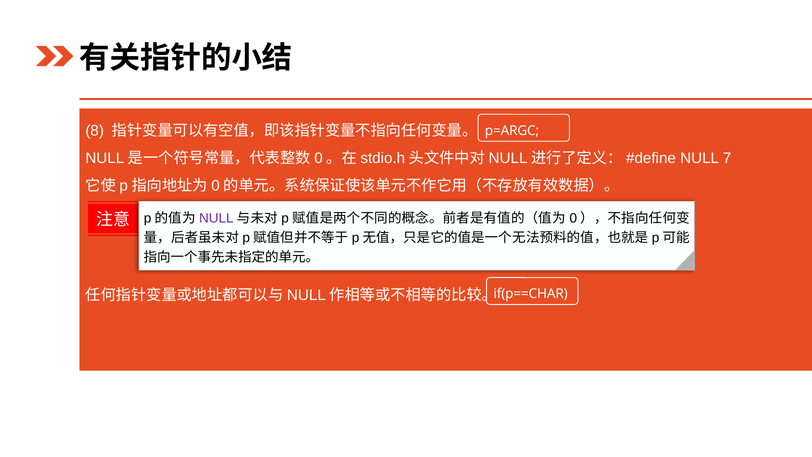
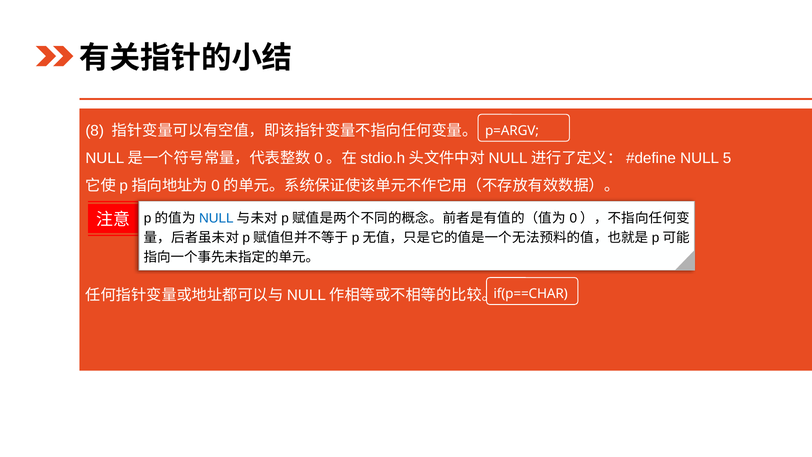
p=ARGC: p=ARGC -> p=ARGV
7: 7 -> 5
NULL at (216, 218) colour: purple -> blue
